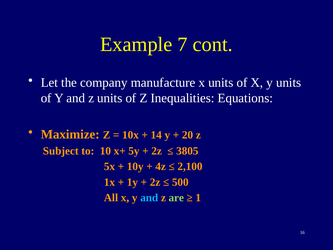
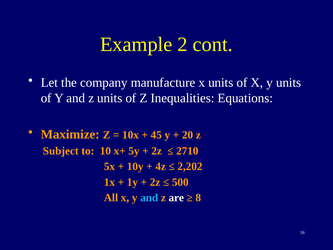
7: 7 -> 2
14: 14 -> 45
3805: 3805 -> 2710
2,100: 2,100 -> 2,202
are colour: light green -> white
1: 1 -> 8
